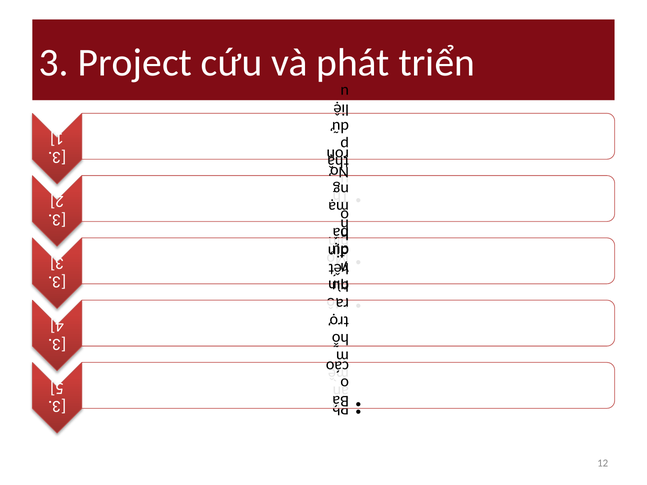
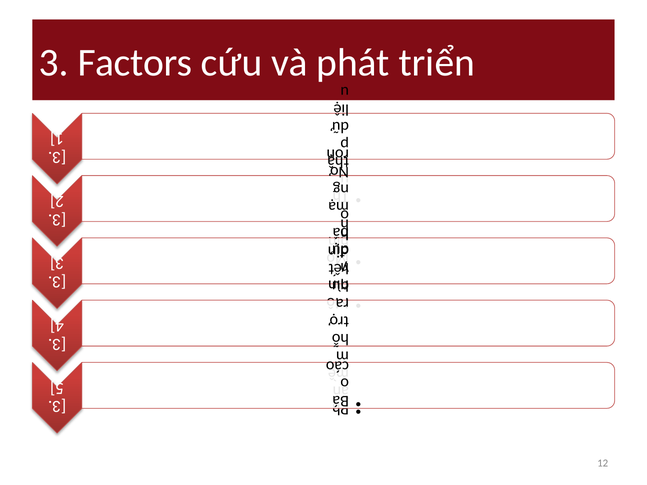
Project: Project -> Factors
